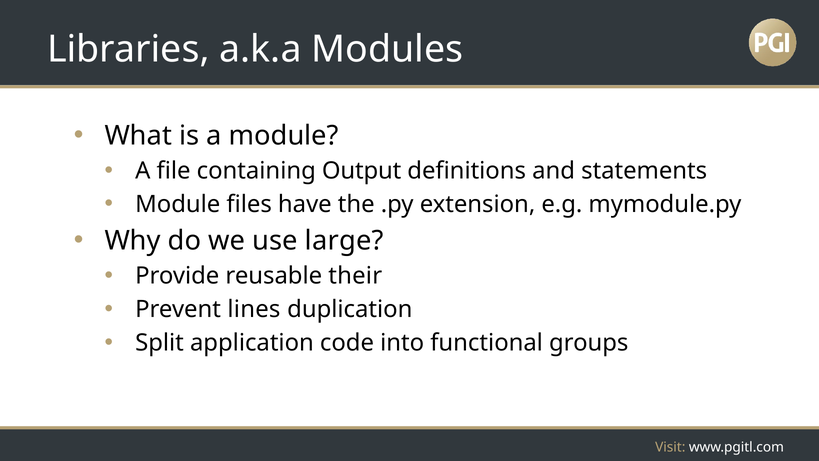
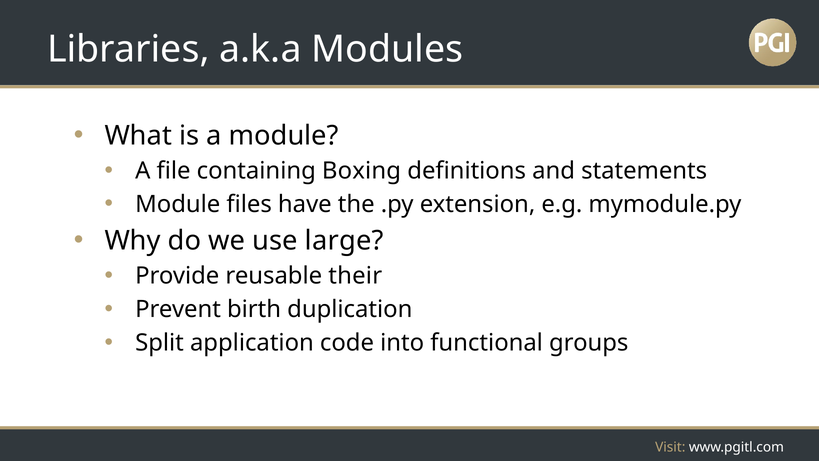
Output: Output -> Boxing
lines: lines -> birth
